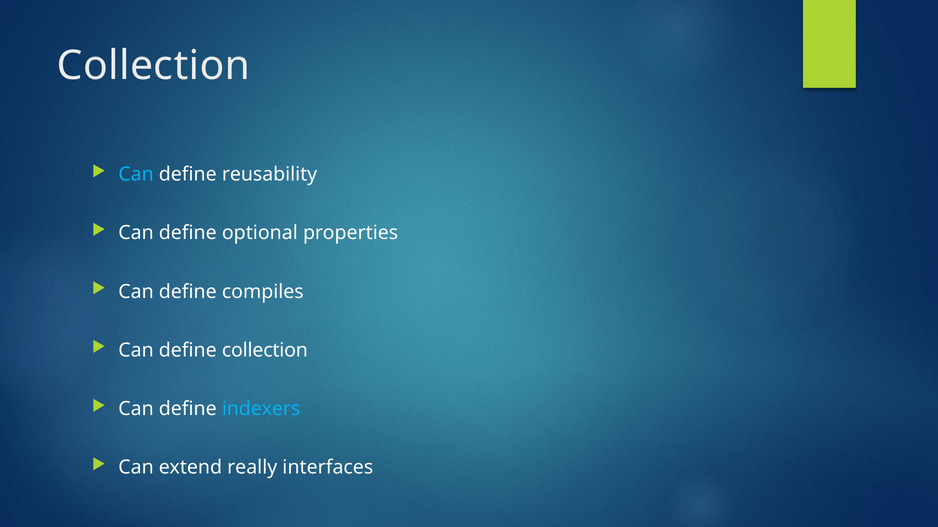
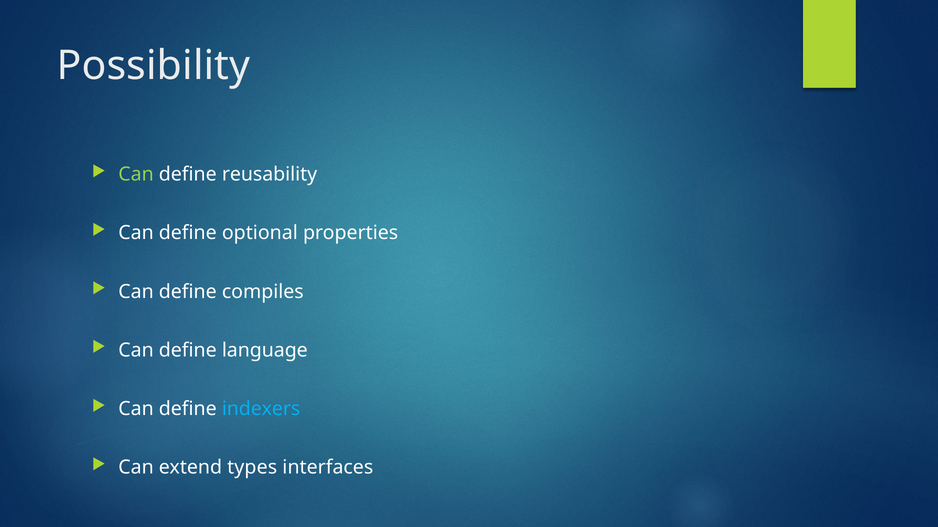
Collection at (153, 66): Collection -> Possibility
Can at (136, 175) colour: light blue -> light green
define collection: collection -> language
really: really -> types
